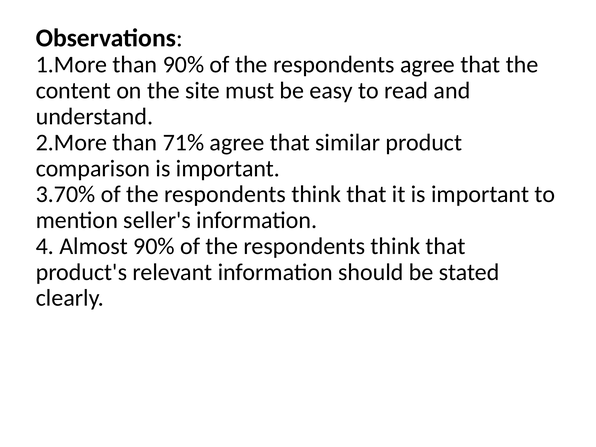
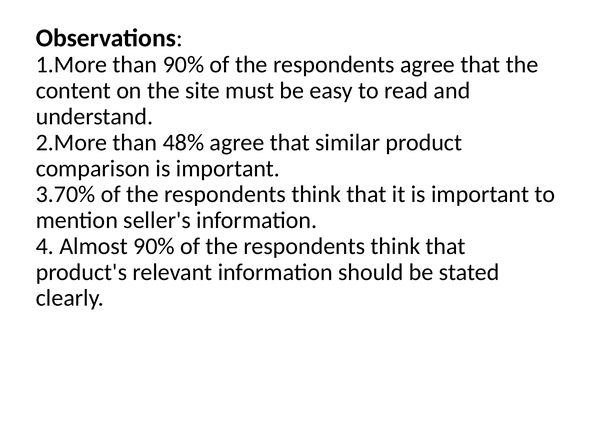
71%: 71% -> 48%
